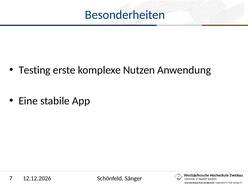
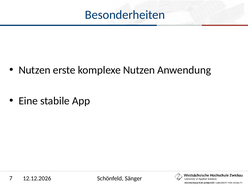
Testing at (35, 70): Testing -> Nutzen
